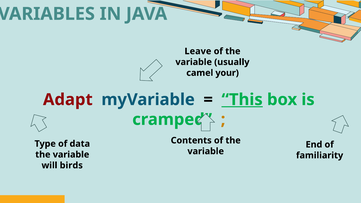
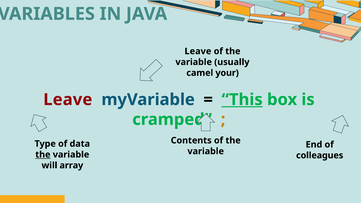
Adapt at (68, 100): Adapt -> Leave
the at (43, 155) underline: none -> present
familiarity: familiarity -> colleagues
birds: birds -> array
